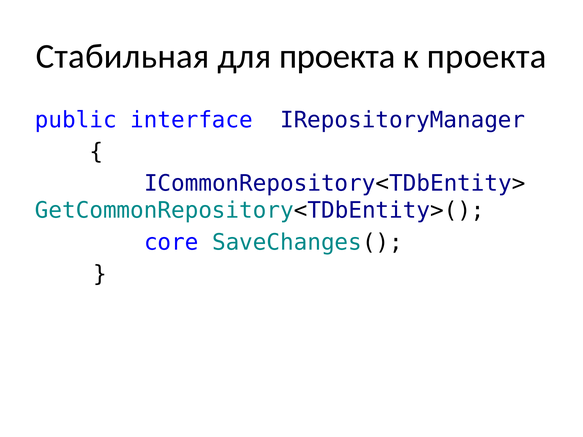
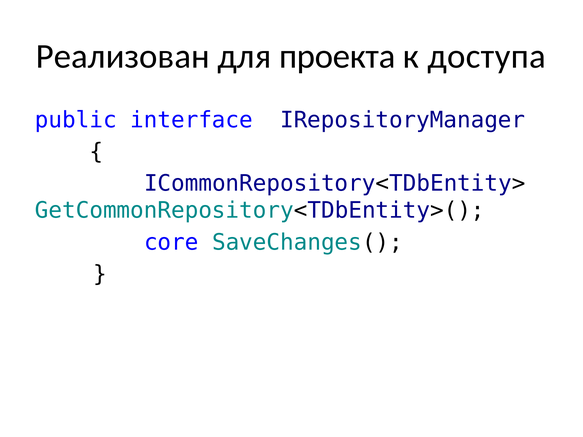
Стабильная: Стабильная -> Реализован
к проекта: проекта -> доступа
